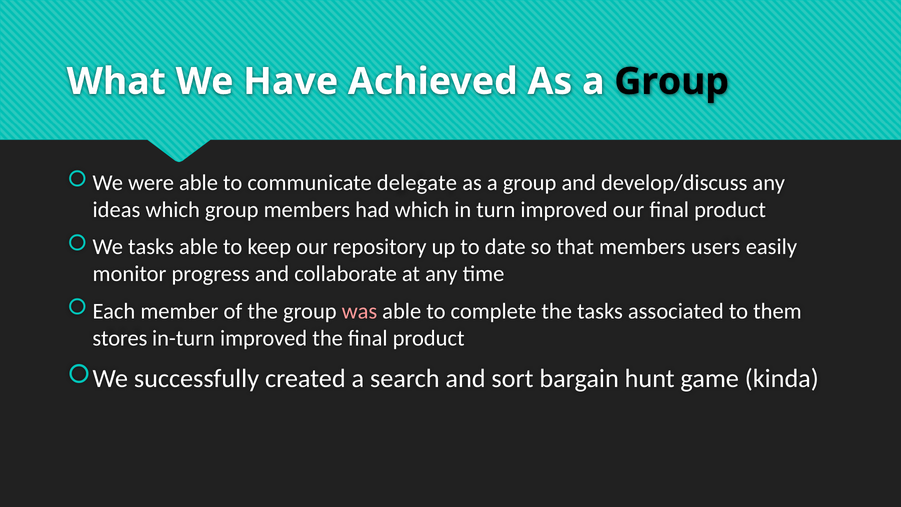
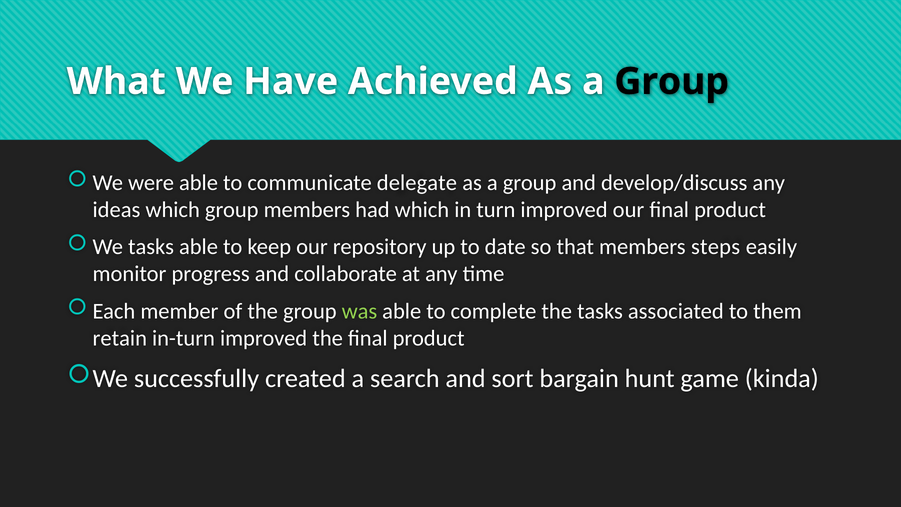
users: users -> steps
was colour: pink -> light green
stores: stores -> retain
